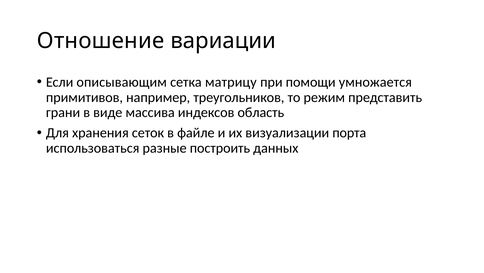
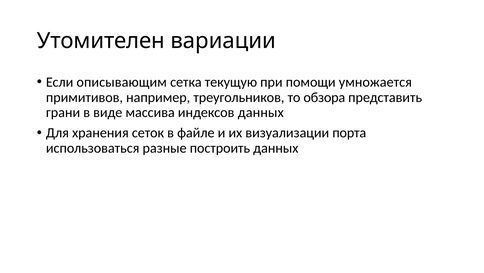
Отношение: Отношение -> Утомителен
матрицу: матрицу -> текущую
режим: режим -> обзора
индексов область: область -> данных
